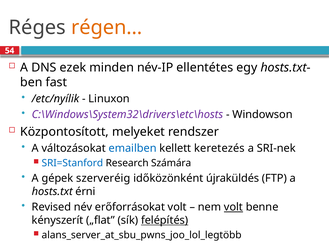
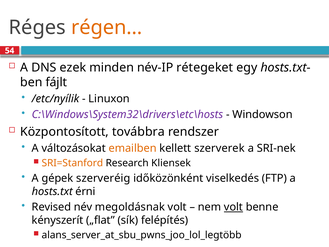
ellentétes: ellentétes -> rétegeket
fast: fast -> fájlt
melyeket: melyeket -> továbbra
emailben colour: blue -> orange
keretezés: keretezés -> szerverek
SRI=Stanford colour: blue -> orange
Számára: Számára -> Kliensek
újraküldés: újraküldés -> viselkedés
erőforrásokat: erőforrásokat -> megoldásnak
felépítés underline: present -> none
